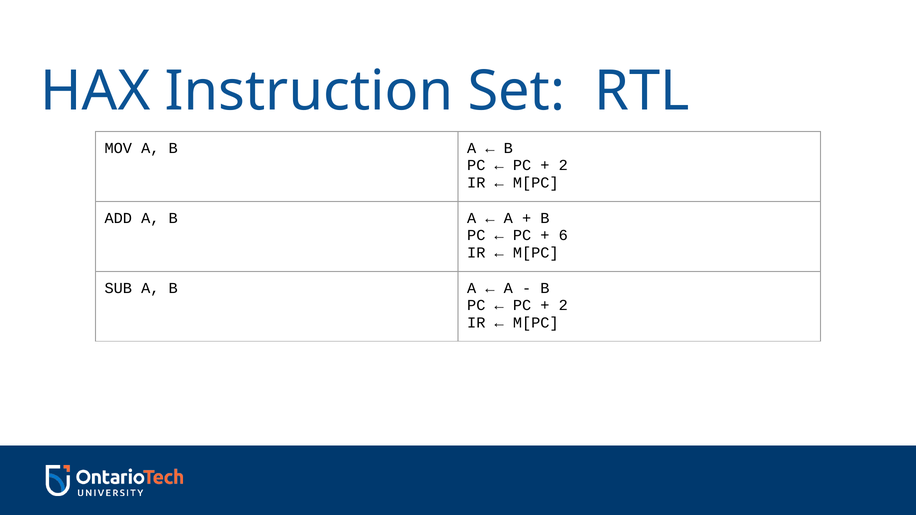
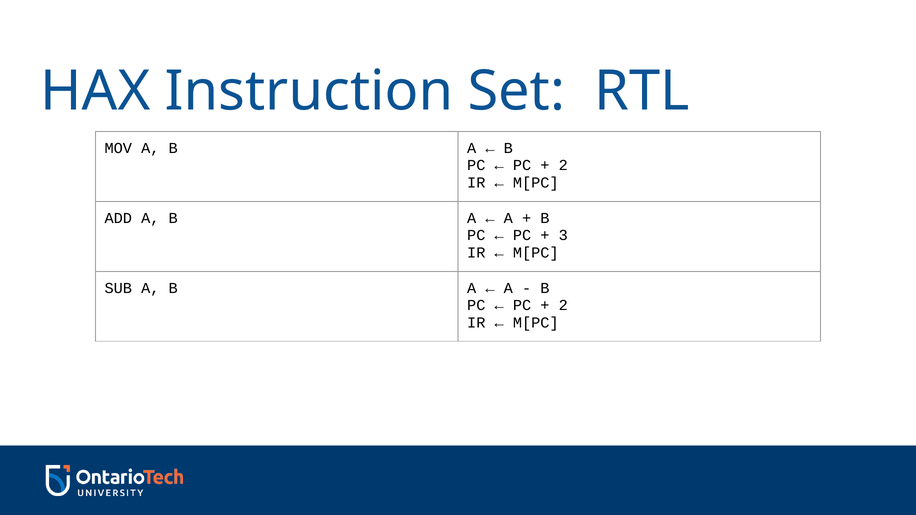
6: 6 -> 3
